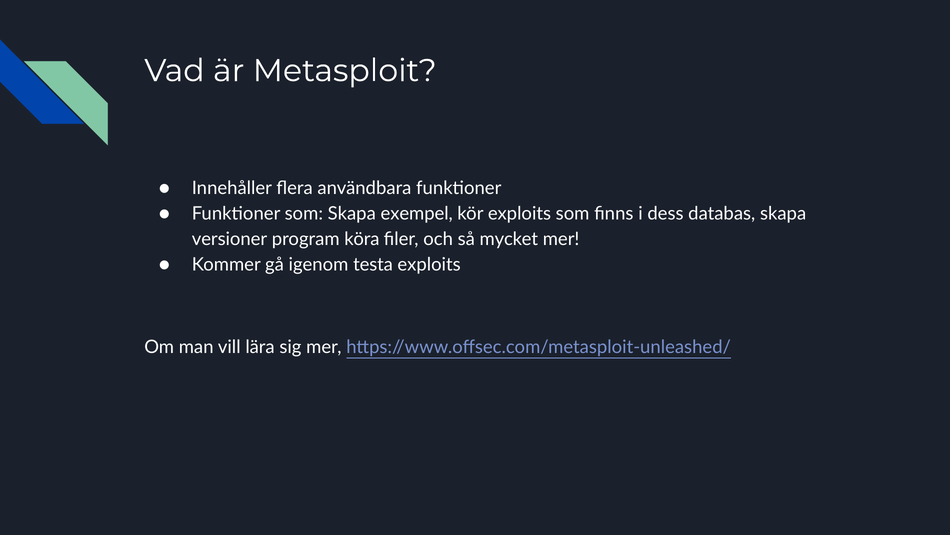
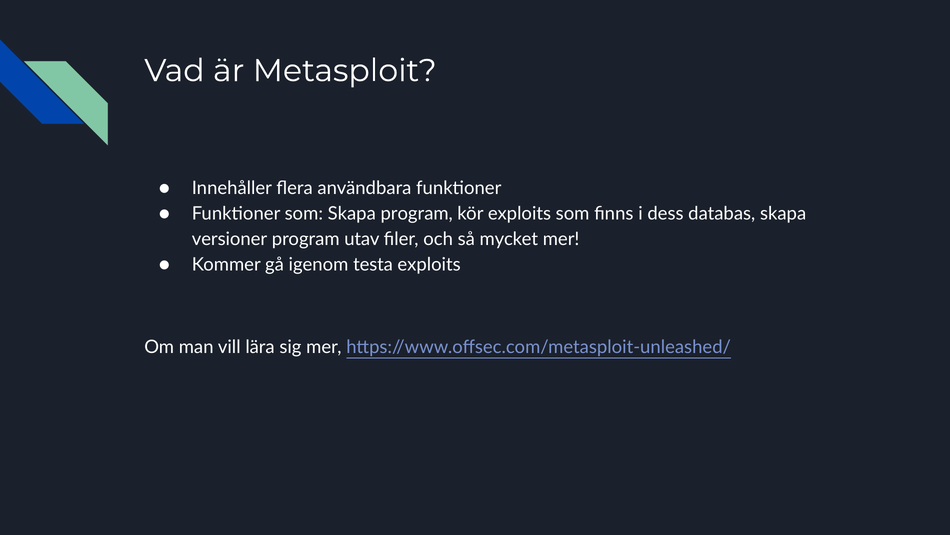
Skapa exempel: exempel -> program
köra: köra -> utav
